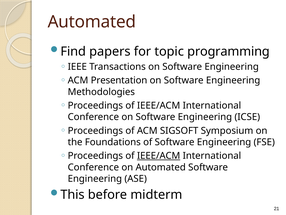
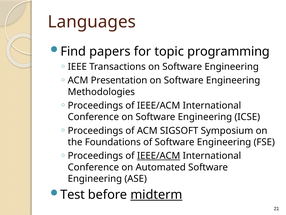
Automated at (92, 22): Automated -> Languages
This: This -> Test
midterm underline: none -> present
